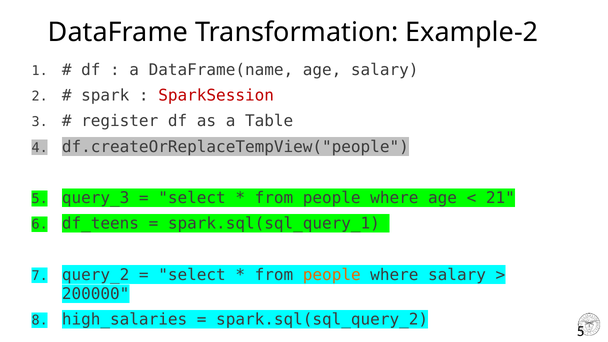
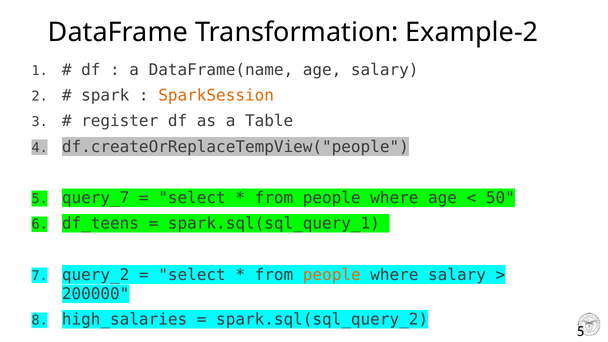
SparkSession colour: red -> orange
query_3: query_3 -> query_7
21: 21 -> 50
